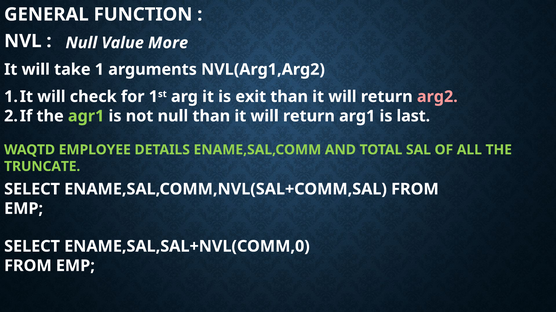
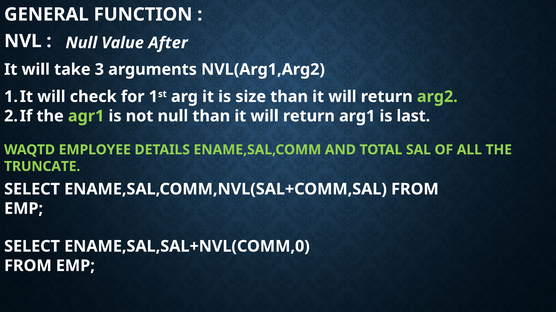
More: More -> After
take 1: 1 -> 3
exit: exit -> size
arg2 colour: pink -> light green
